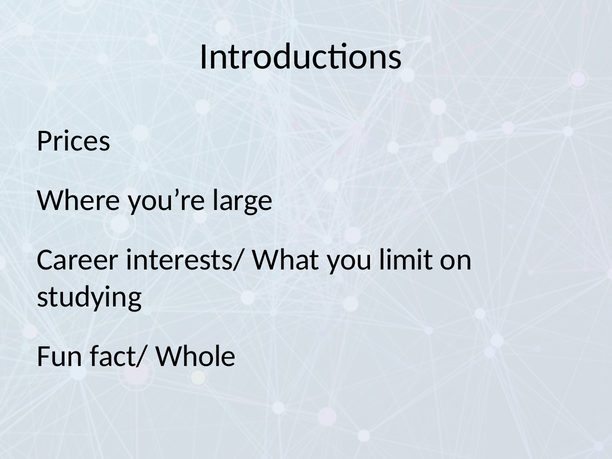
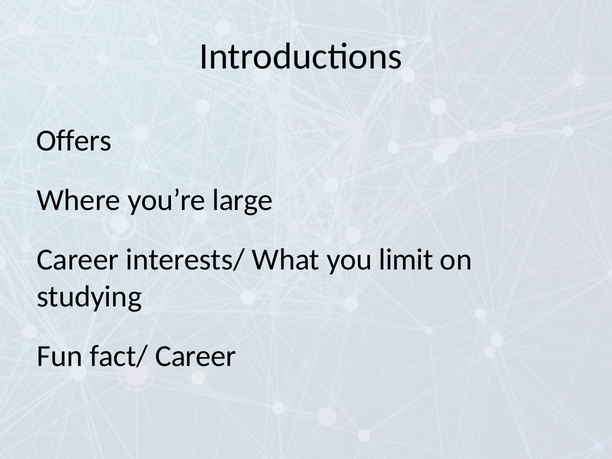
Prices: Prices -> Offers
fact/ Whole: Whole -> Career
